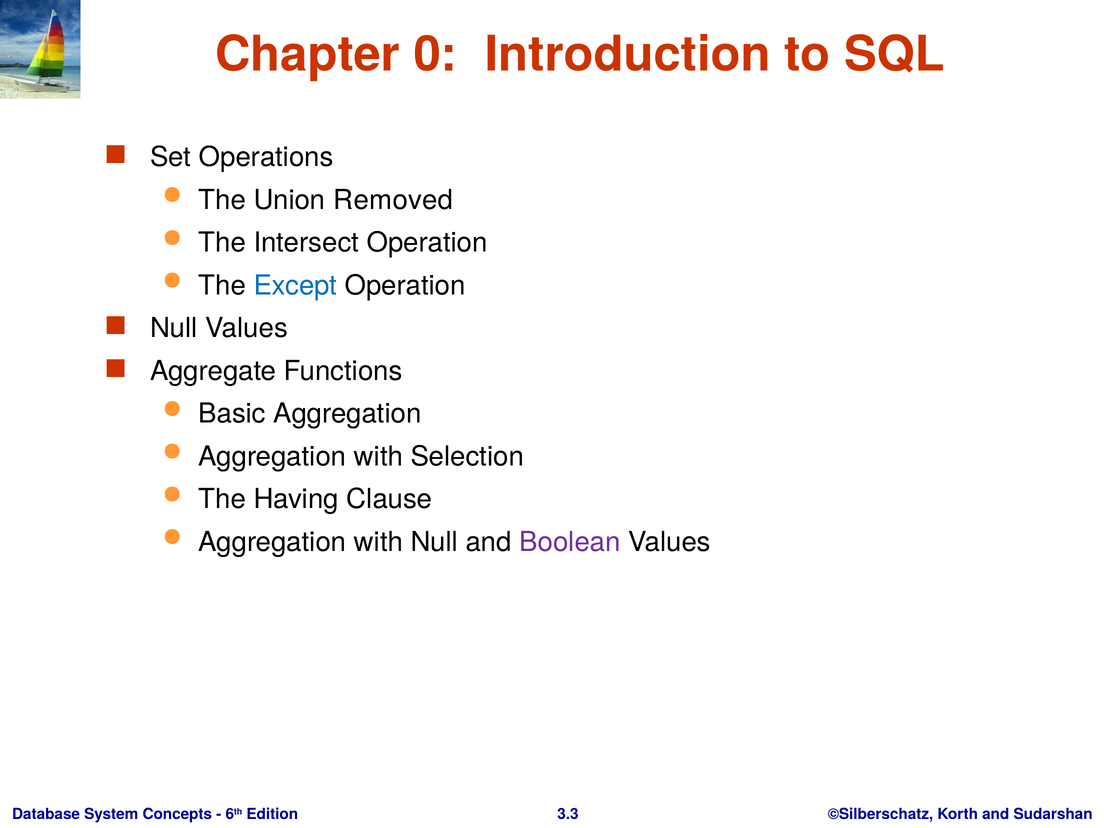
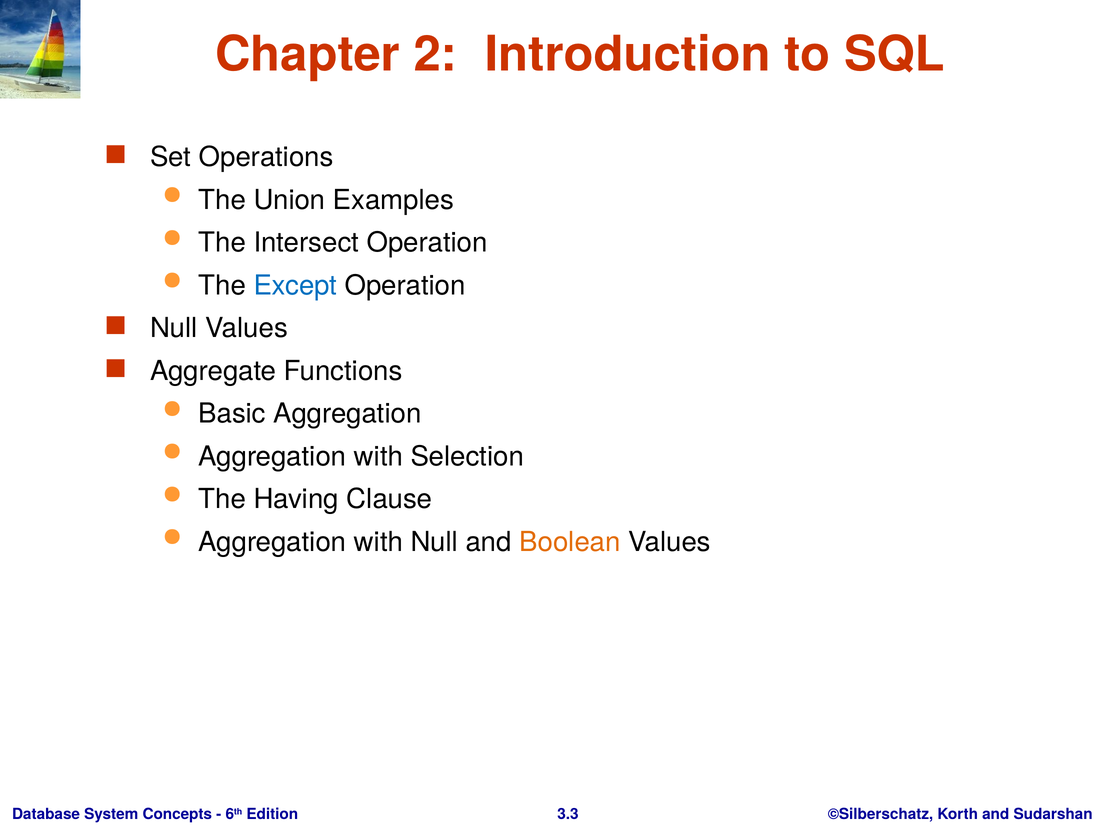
0: 0 -> 2
Removed: Removed -> Examples
Boolean colour: purple -> orange
